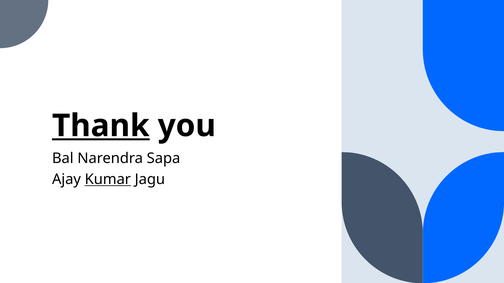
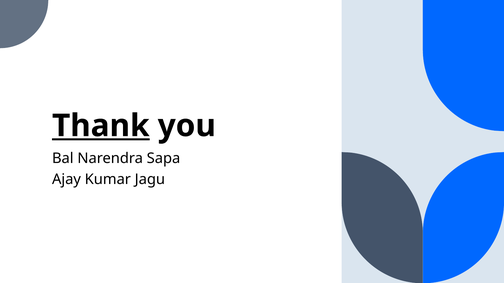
Kumar underline: present -> none
